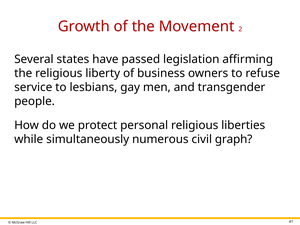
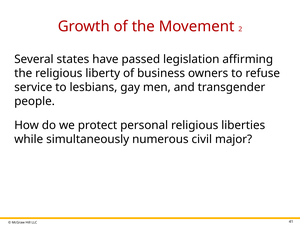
graph: graph -> major
